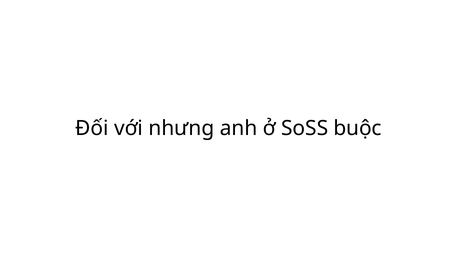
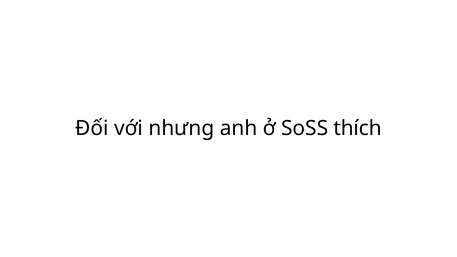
buộc: buộc -> thích
